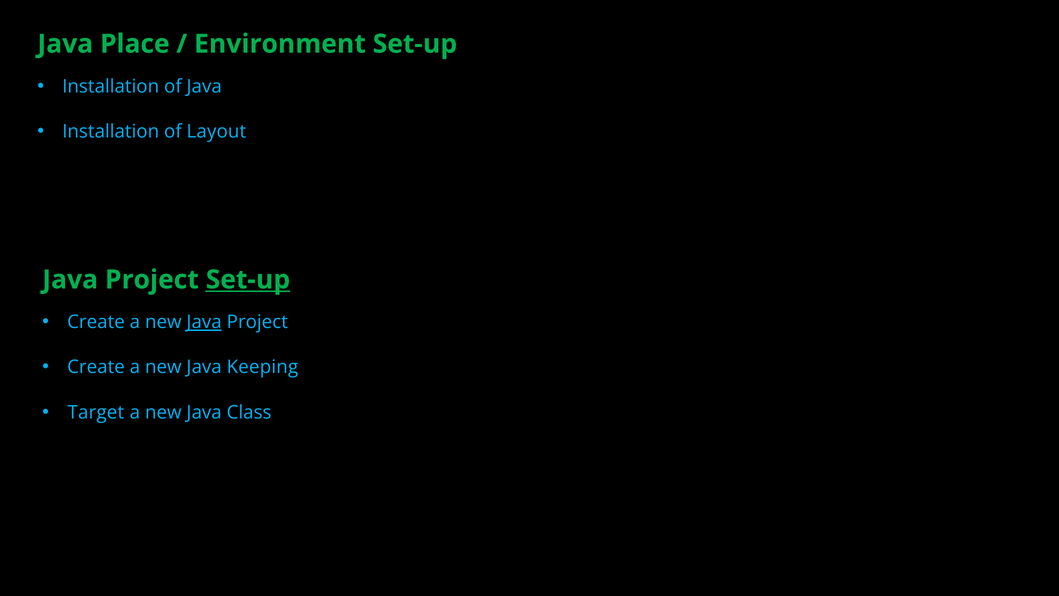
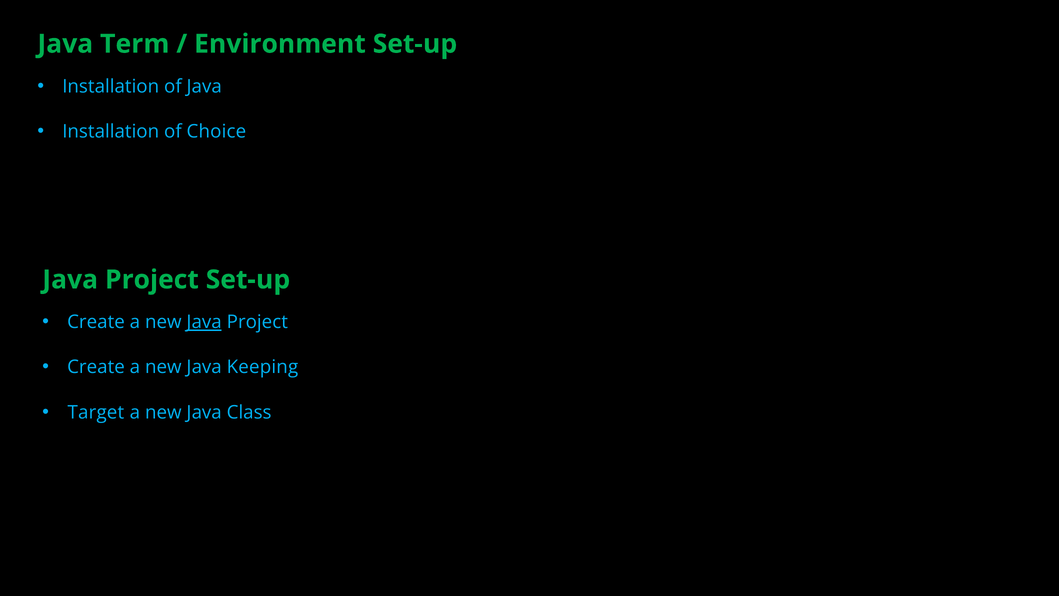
Place: Place -> Term
Layout: Layout -> Choice
Set-up at (248, 280) underline: present -> none
